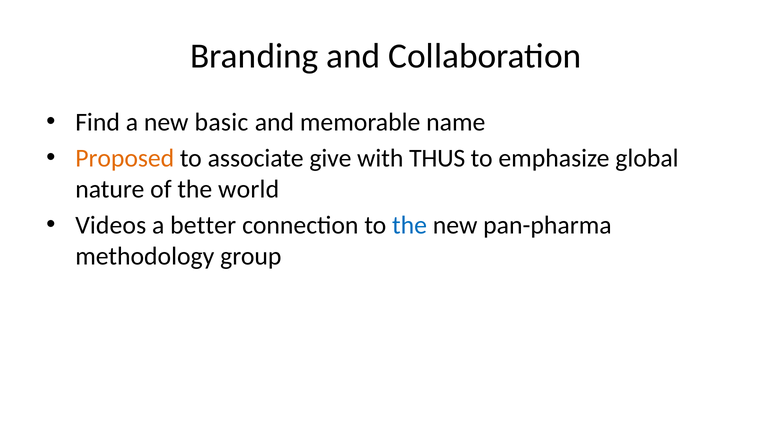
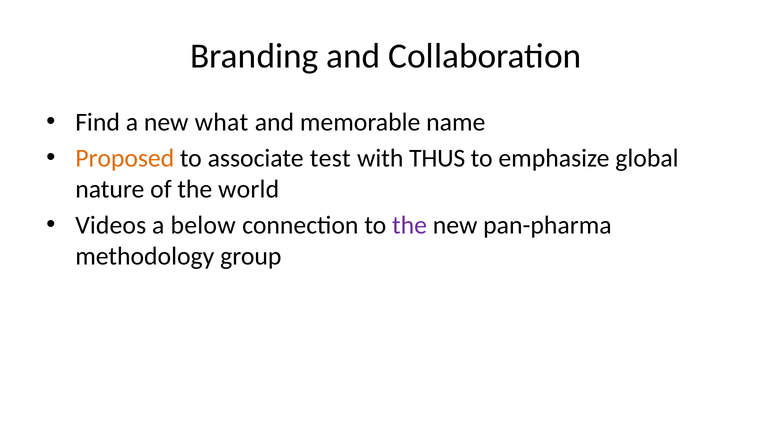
basic: basic -> what
give: give -> test
better: better -> below
the at (410, 225) colour: blue -> purple
